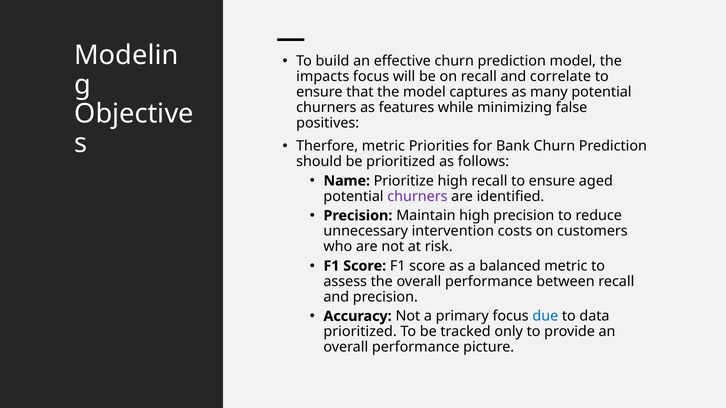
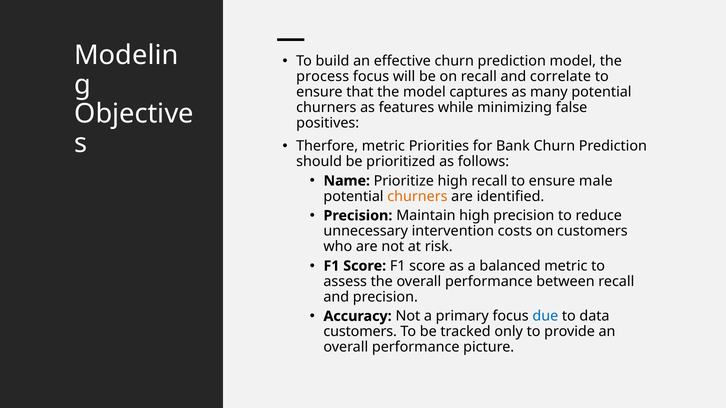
impacts: impacts -> process
aged: aged -> male
churners at (417, 197) colour: purple -> orange
prioritized at (360, 332): prioritized -> customers
